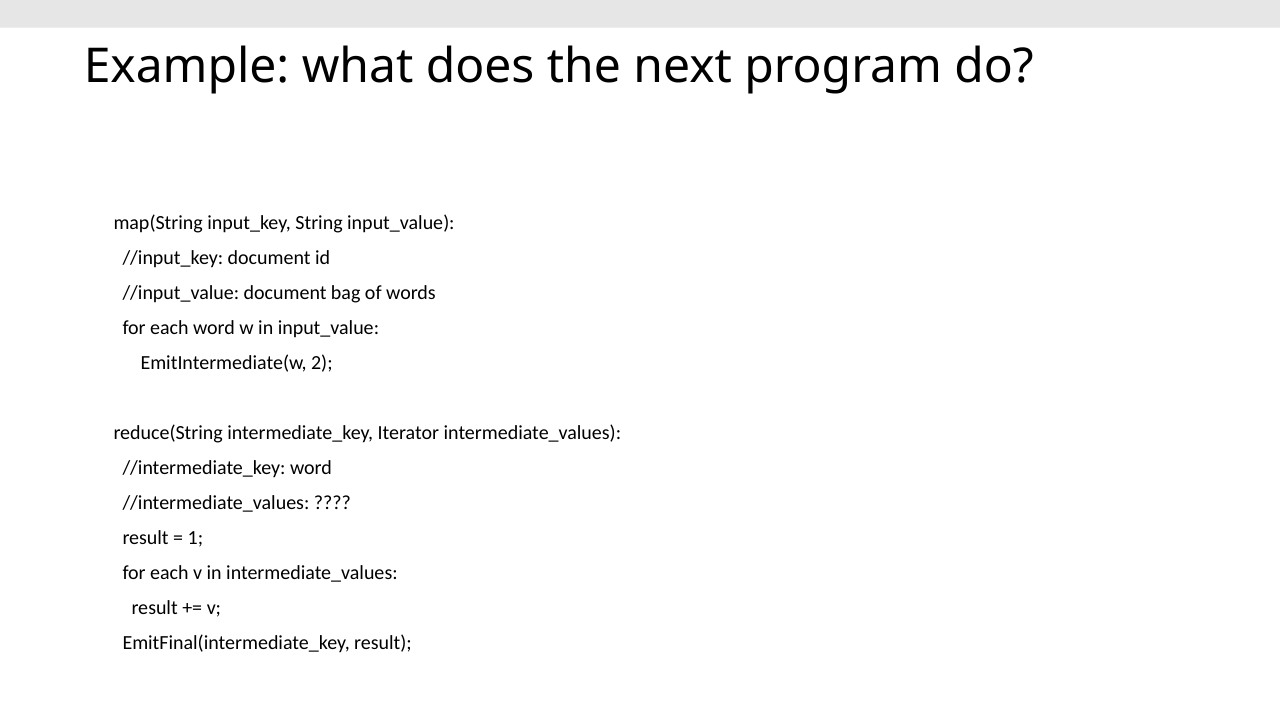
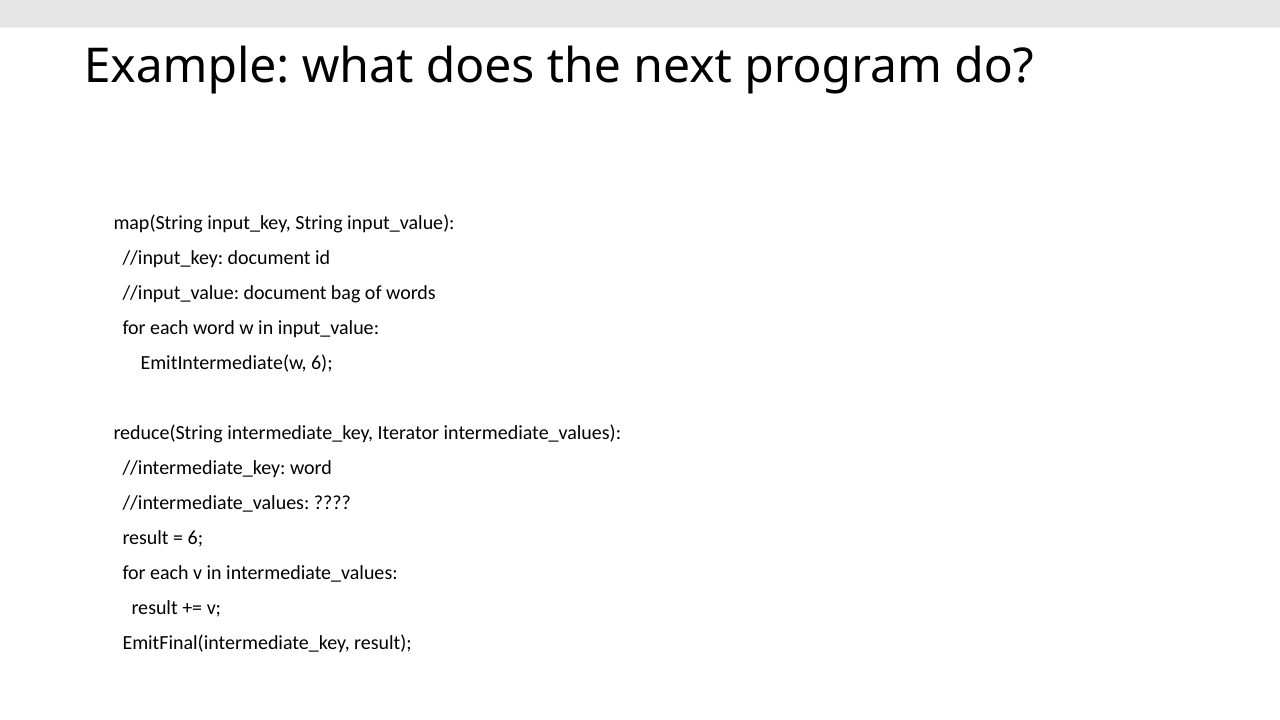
EmitIntermediate(w 2: 2 -> 6
1 at (195, 538): 1 -> 6
